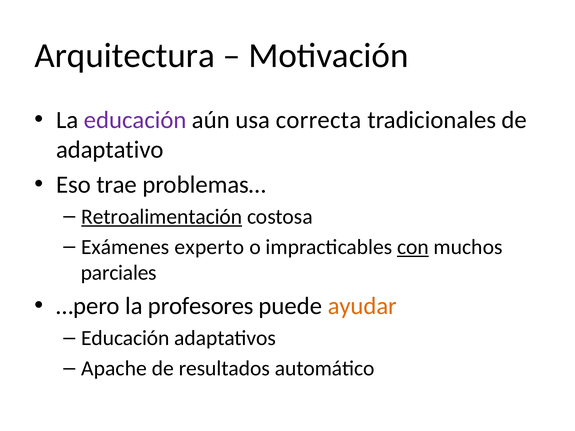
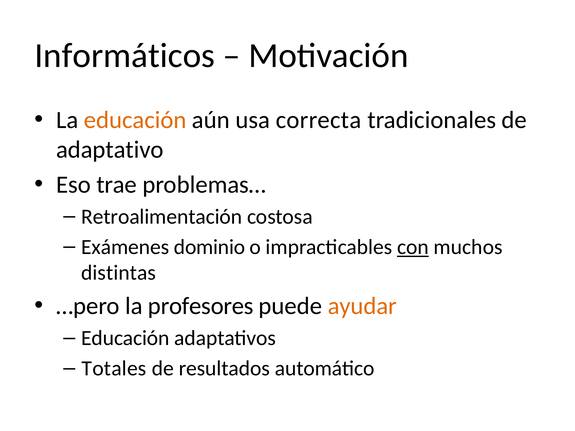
Arquitectura: Arquitectura -> Informáticos
educación at (135, 120) colour: purple -> orange
Retroalimentación underline: present -> none
experto: experto -> dominio
parciales: parciales -> distintas
Apache: Apache -> Totales
